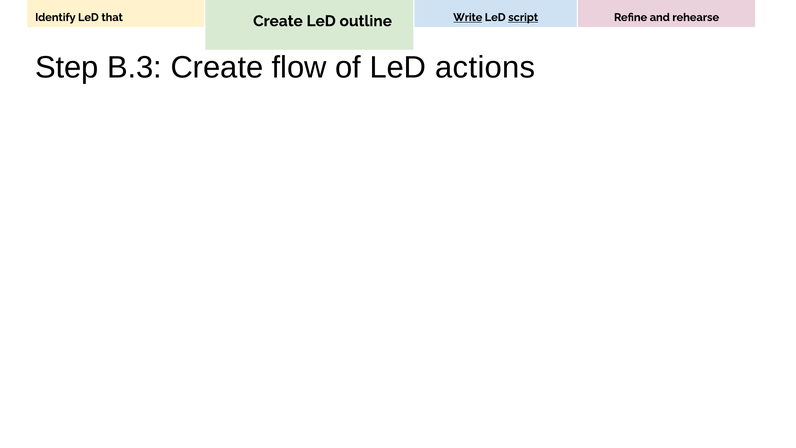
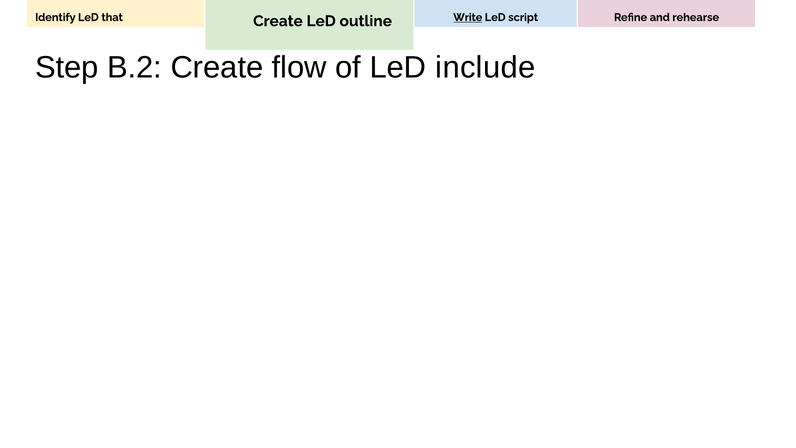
script underline: present -> none
B.3: B.3 -> B.2
actions: actions -> include
